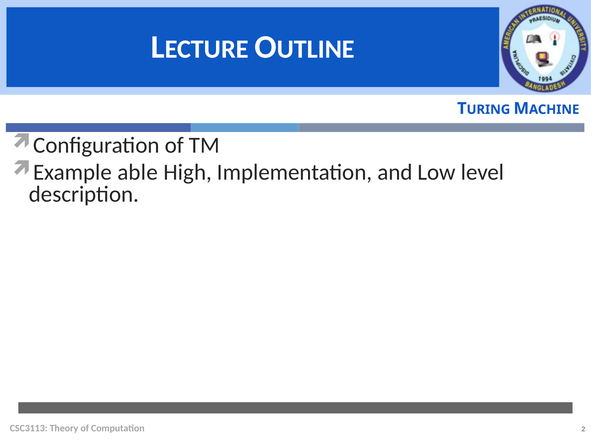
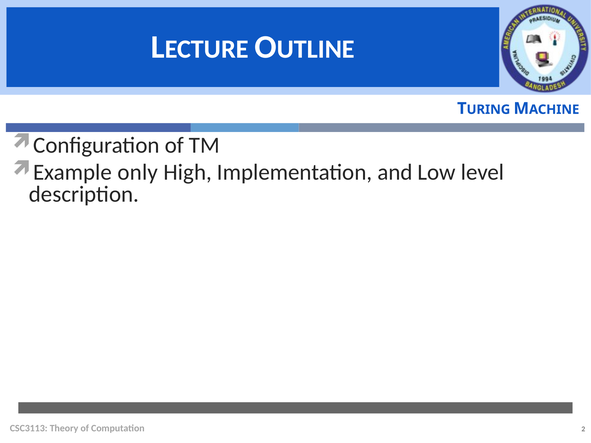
able: able -> only
